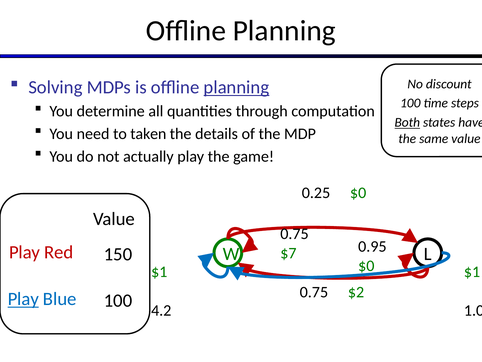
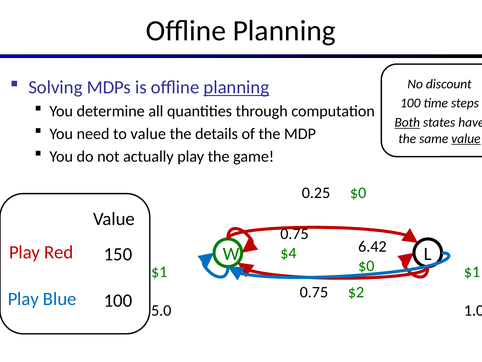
to taken: taken -> value
value at (466, 138) underline: none -> present
0.95: 0.95 -> 6.42
$7: $7 -> $4
Play at (23, 299) underline: present -> none
4.2: 4.2 -> 5.0
